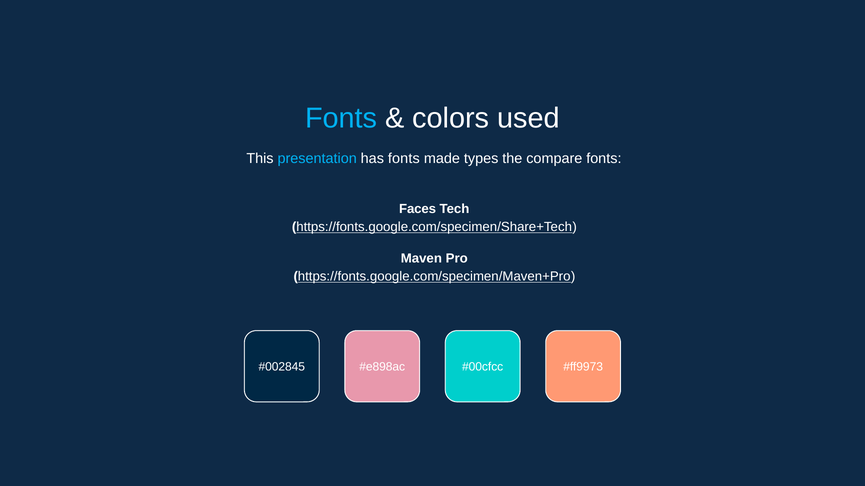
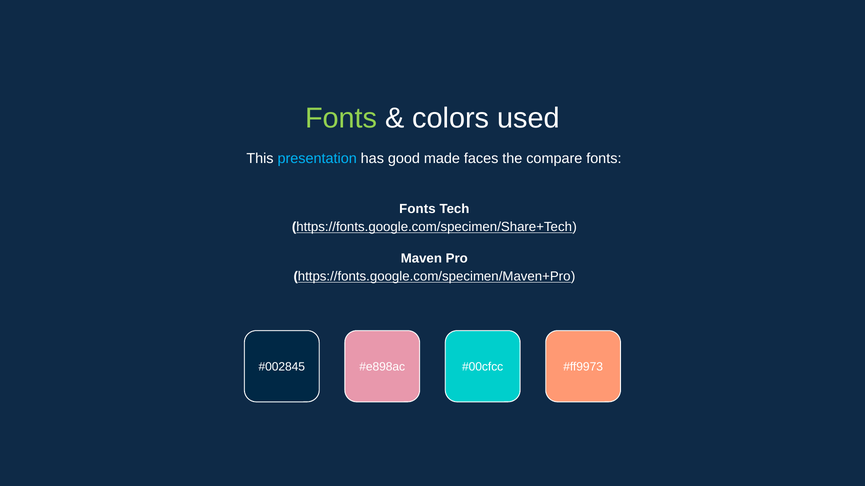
Fonts at (341, 118) colour: light blue -> light green
has fonts: fonts -> good
types: types -> faces
Faces at (418, 209): Faces -> Fonts
